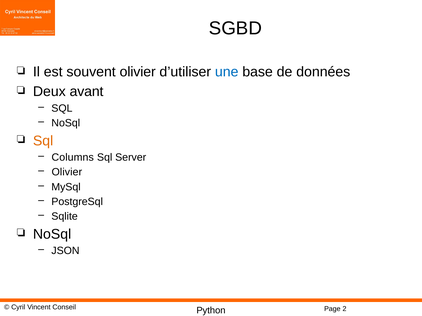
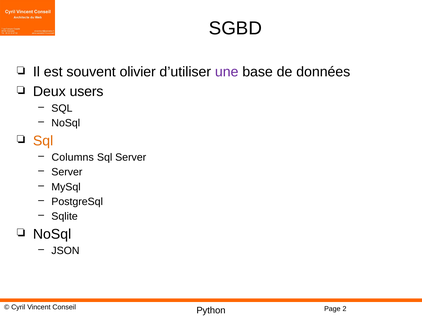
une colour: blue -> purple
avant: avant -> users
Olivier at (67, 172): Olivier -> Server
